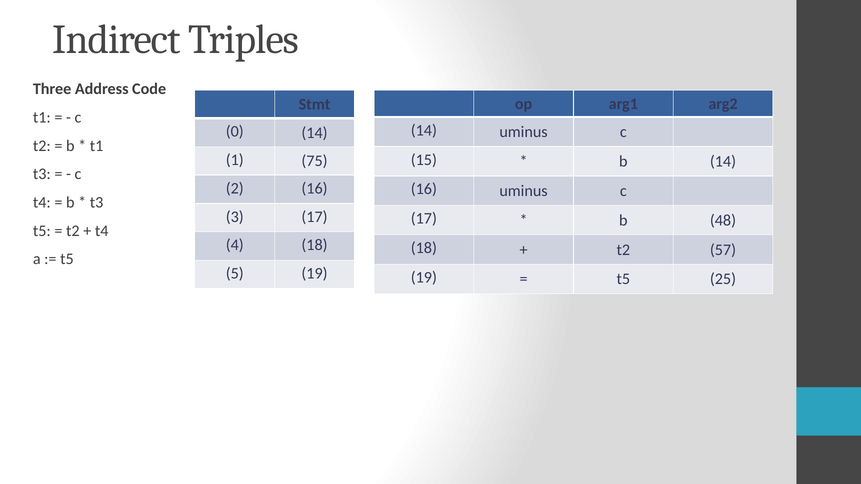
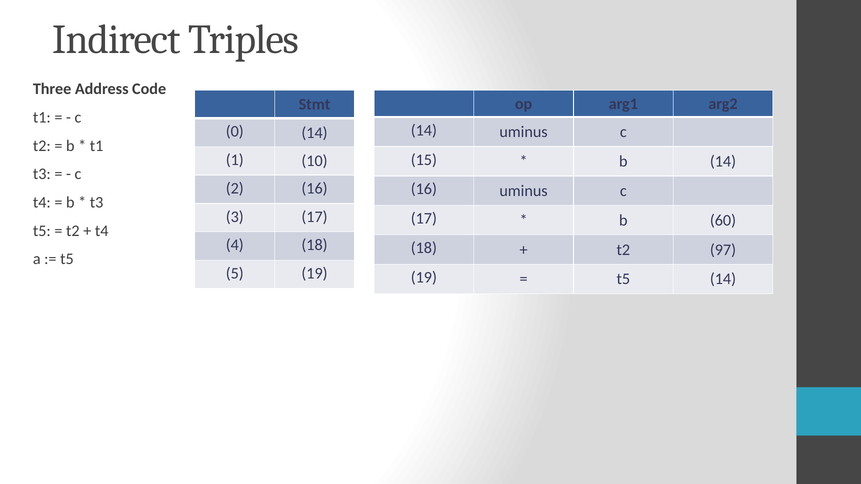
75: 75 -> 10
48: 48 -> 60
57: 57 -> 97
t5 25: 25 -> 14
